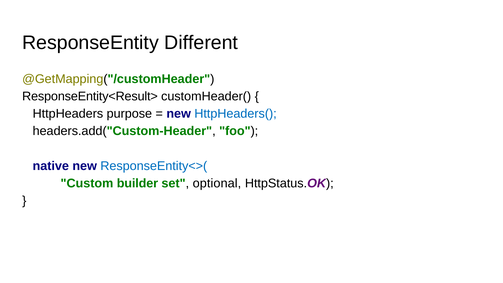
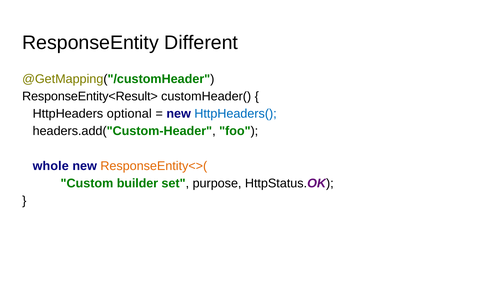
purpose: purpose -> optional
native: native -> whole
ResponseEntity<>( colour: blue -> orange
optional: optional -> purpose
